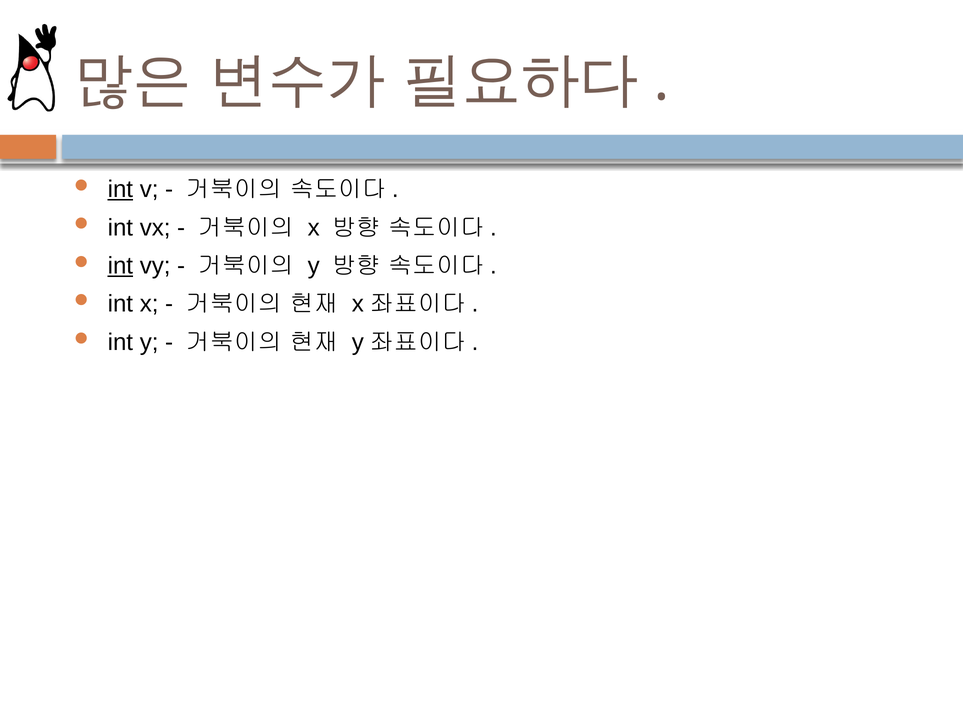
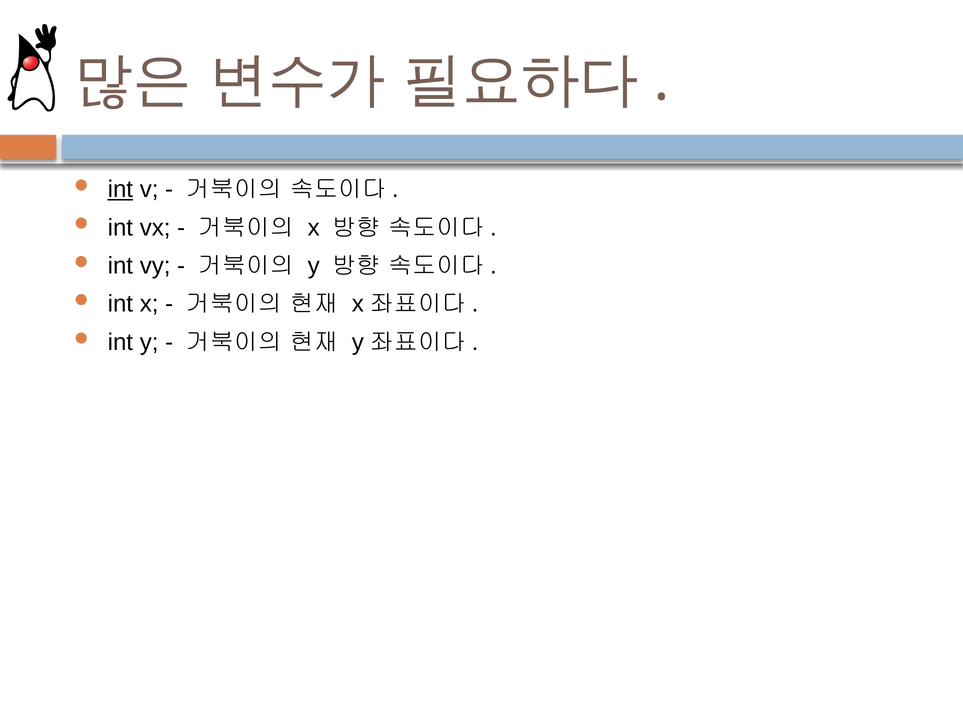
int at (120, 266) underline: present -> none
